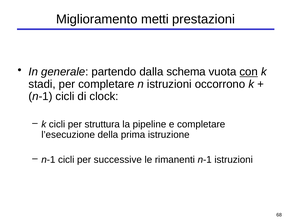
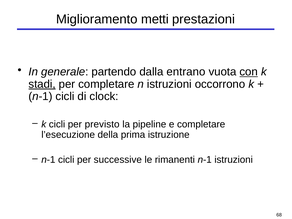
schema: schema -> entrano
stadi underline: none -> present
struttura: struttura -> previsto
